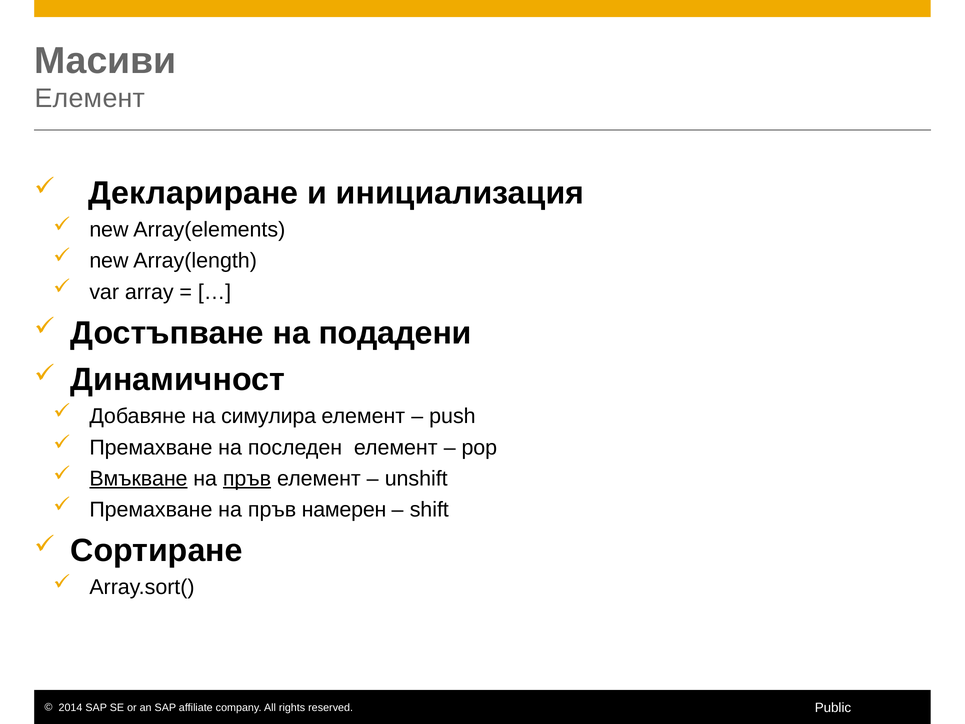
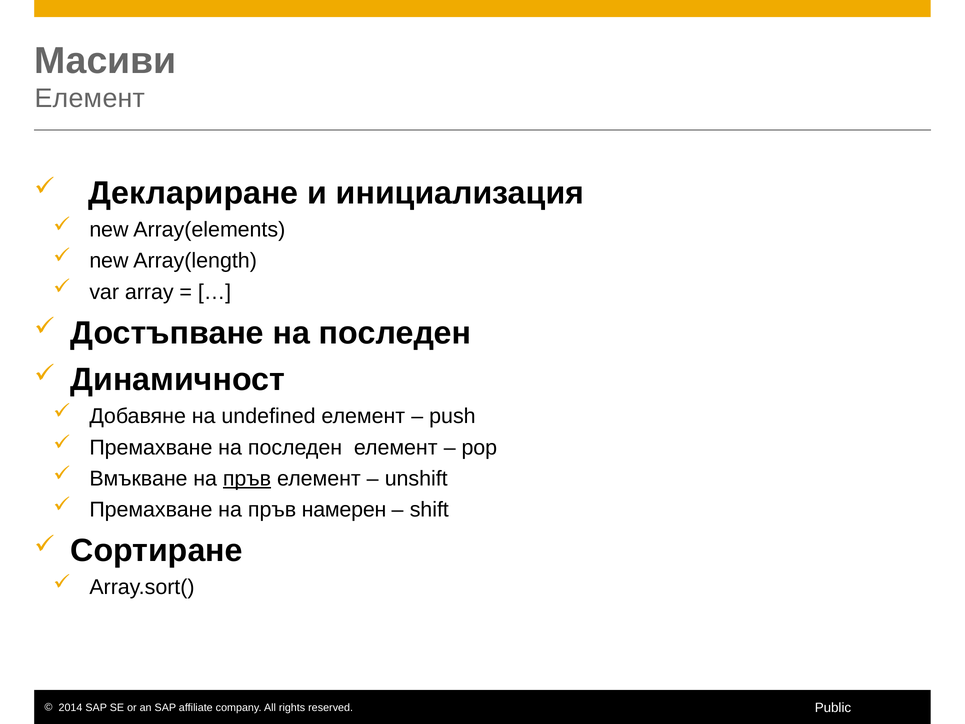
Достъпване на подадени: подадени -> последен
симулира: симулира -> undefined
Вмъкване underline: present -> none
